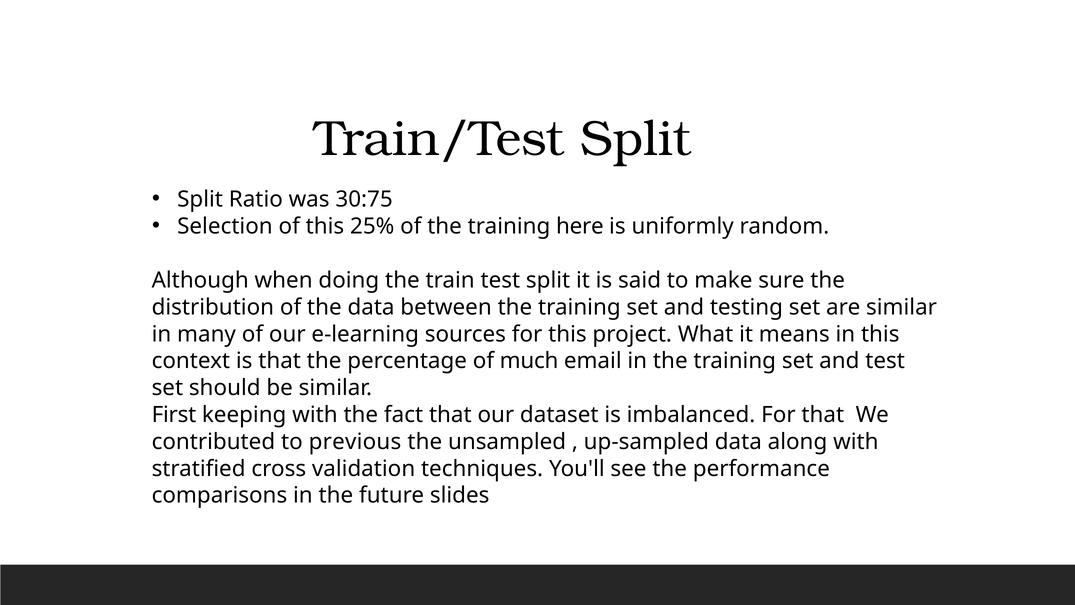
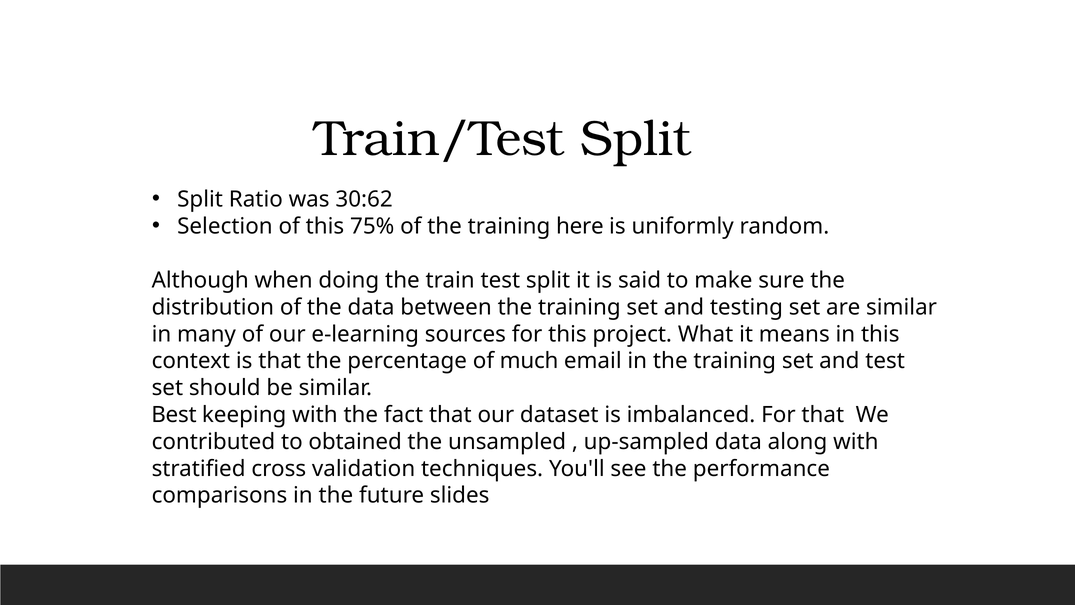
30:75: 30:75 -> 30:62
25%: 25% -> 75%
First: First -> Best
previous: previous -> obtained
